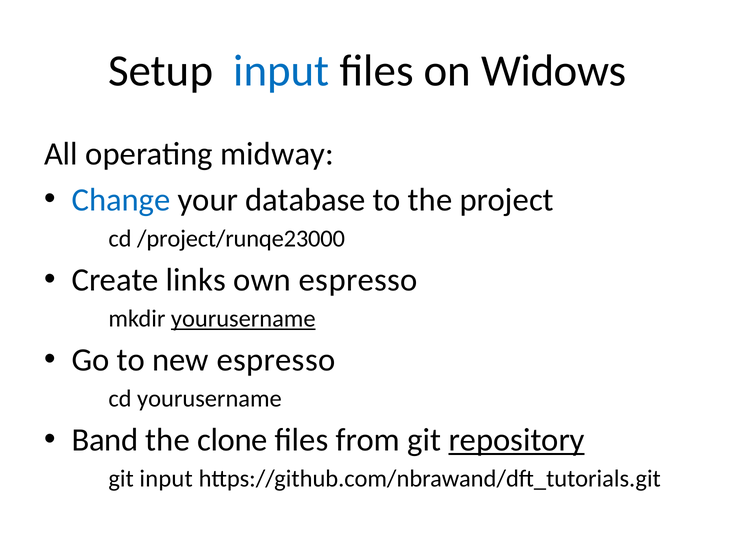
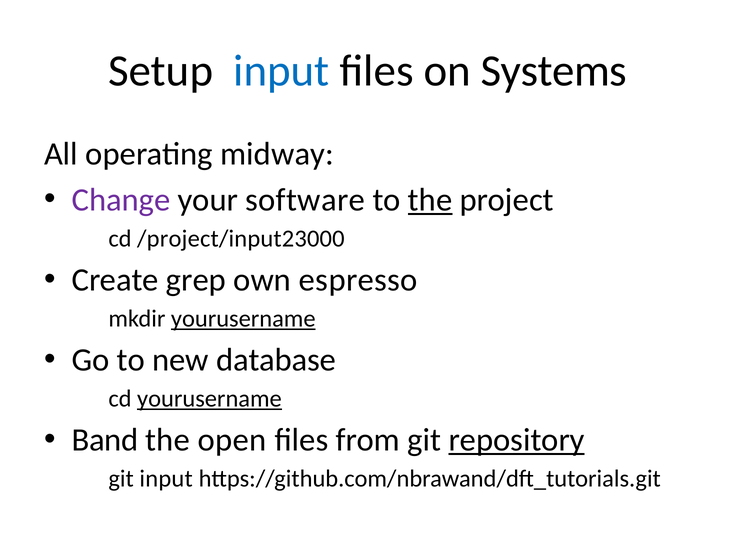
Widows: Widows -> Systems
Change colour: blue -> purple
database: database -> software
the at (430, 200) underline: none -> present
/project/runqe23000: /project/runqe23000 -> /project/input23000
links: links -> grep
new espresso: espresso -> database
yourusername at (209, 399) underline: none -> present
clone: clone -> open
